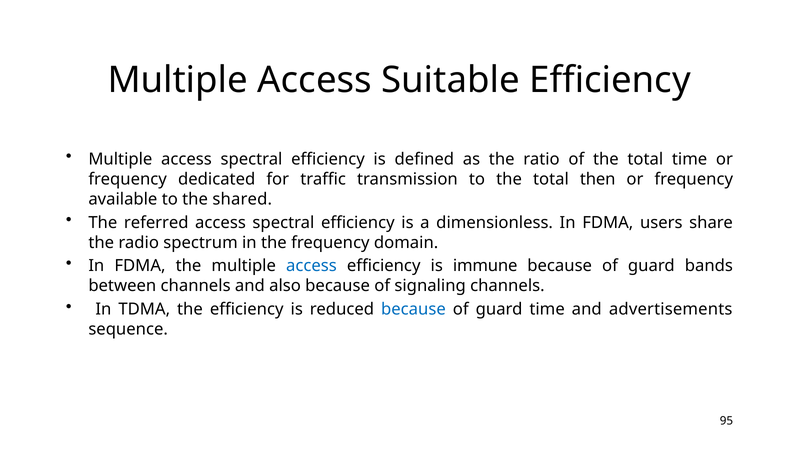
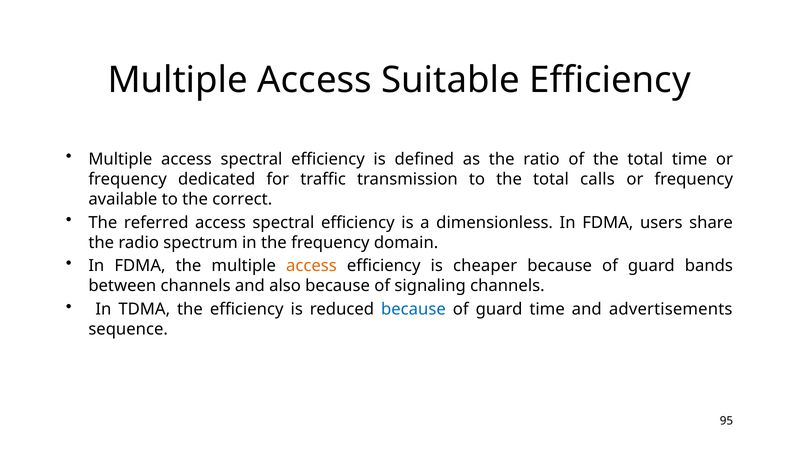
then: then -> calls
shared: shared -> correct
access at (311, 266) colour: blue -> orange
immune: immune -> cheaper
